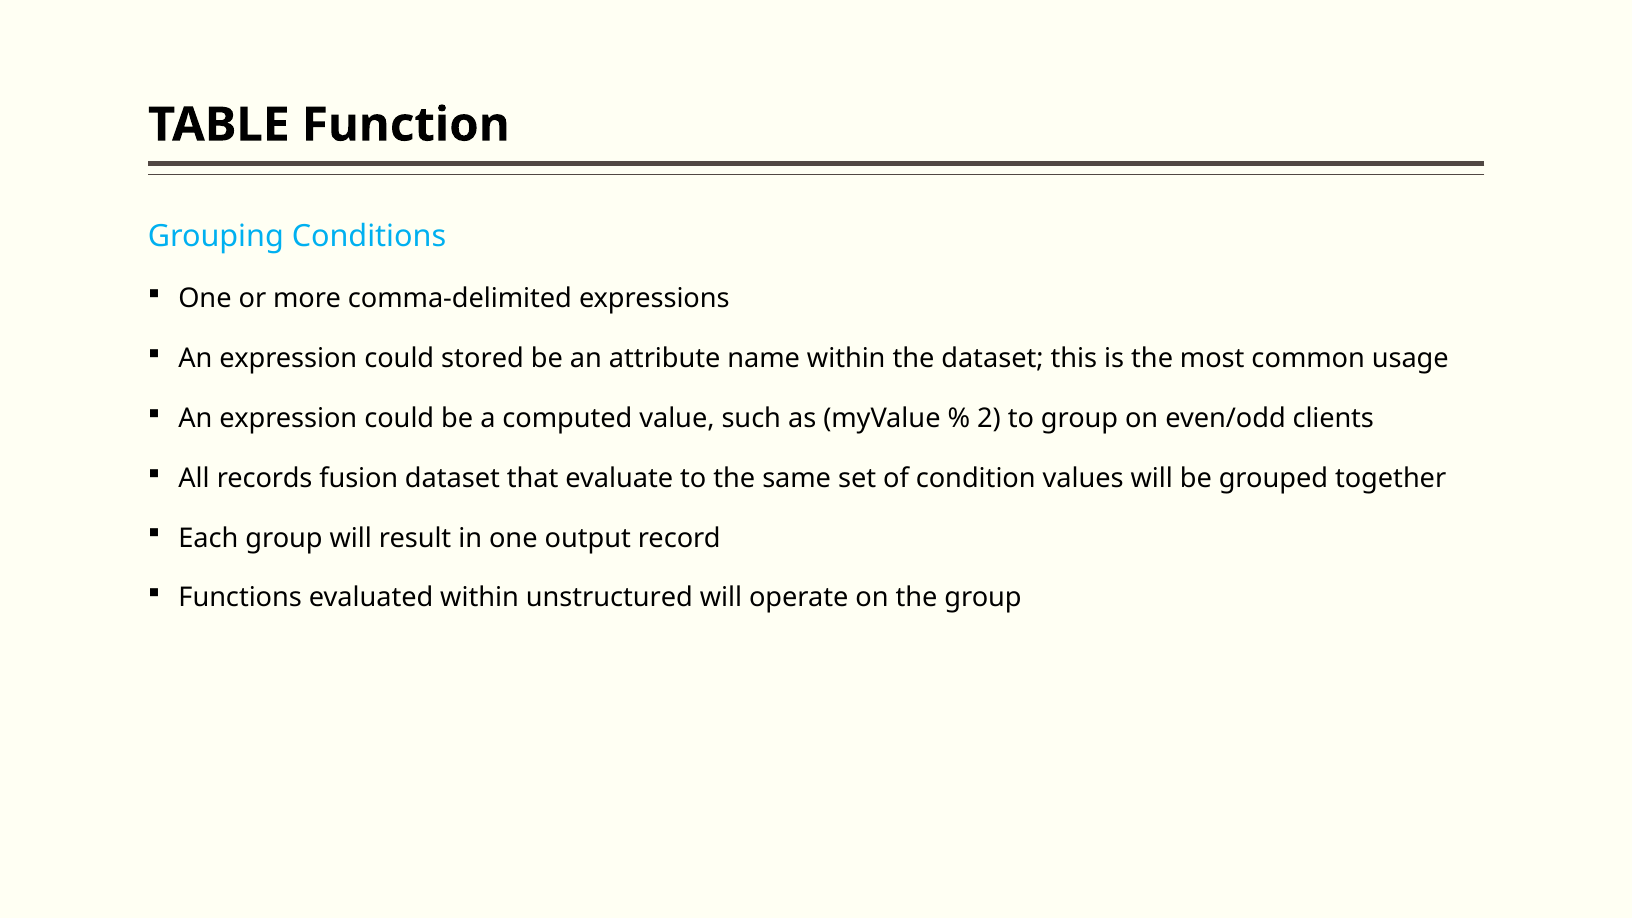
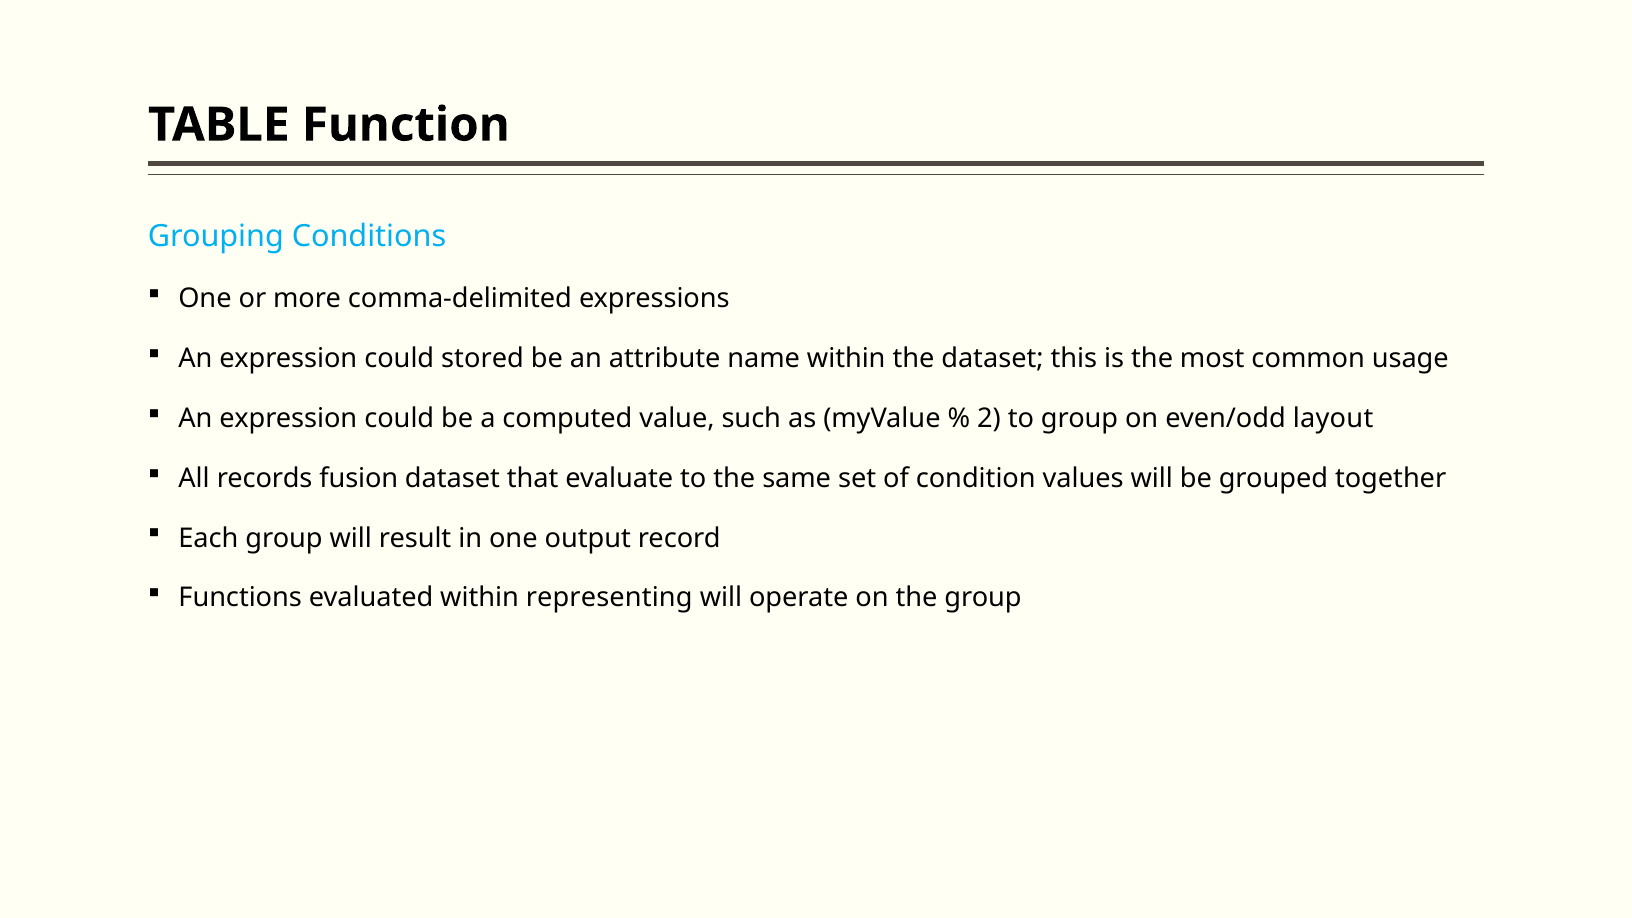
clients: clients -> layout
unstructured: unstructured -> representing
